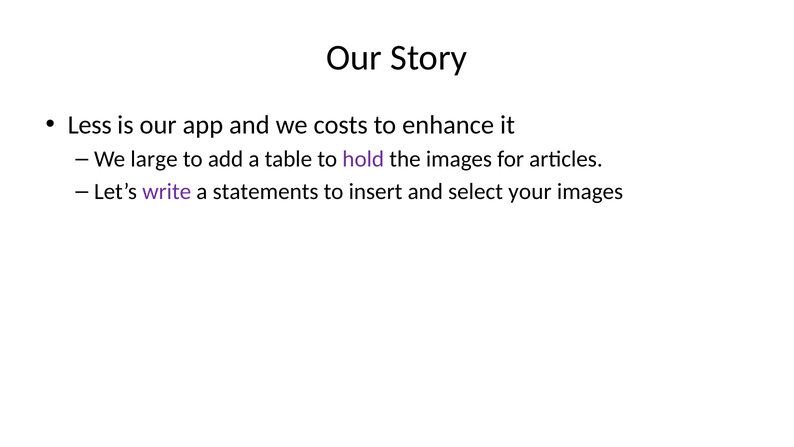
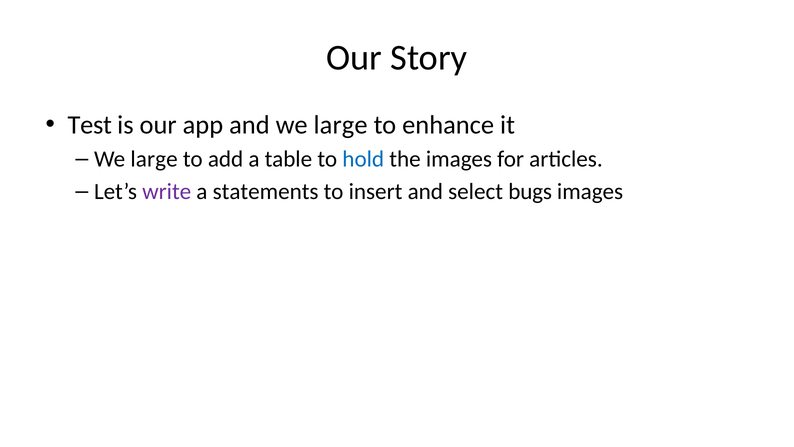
Less: Less -> Test
and we costs: costs -> large
hold colour: purple -> blue
your: your -> bugs
